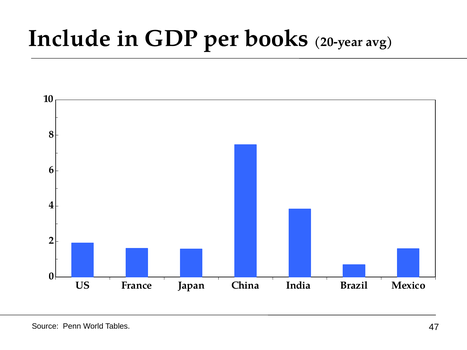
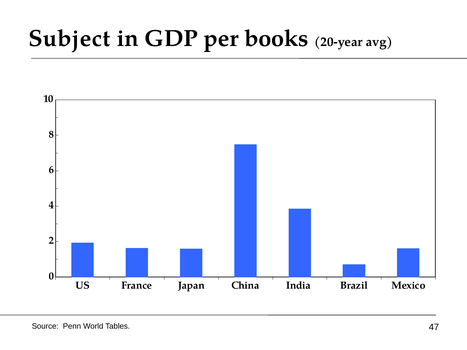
Include: Include -> Subject
